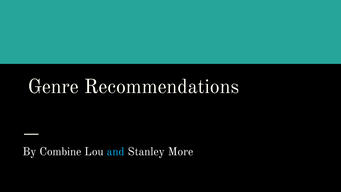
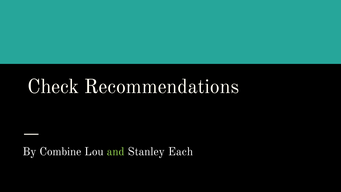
Genre: Genre -> Check
and colour: light blue -> light green
More: More -> Each
